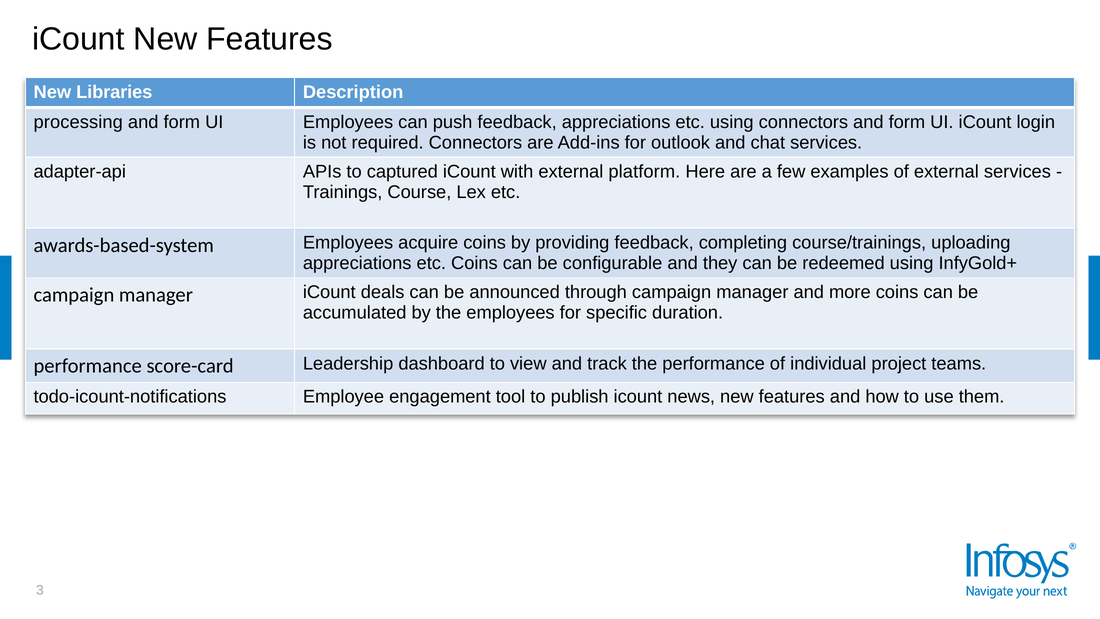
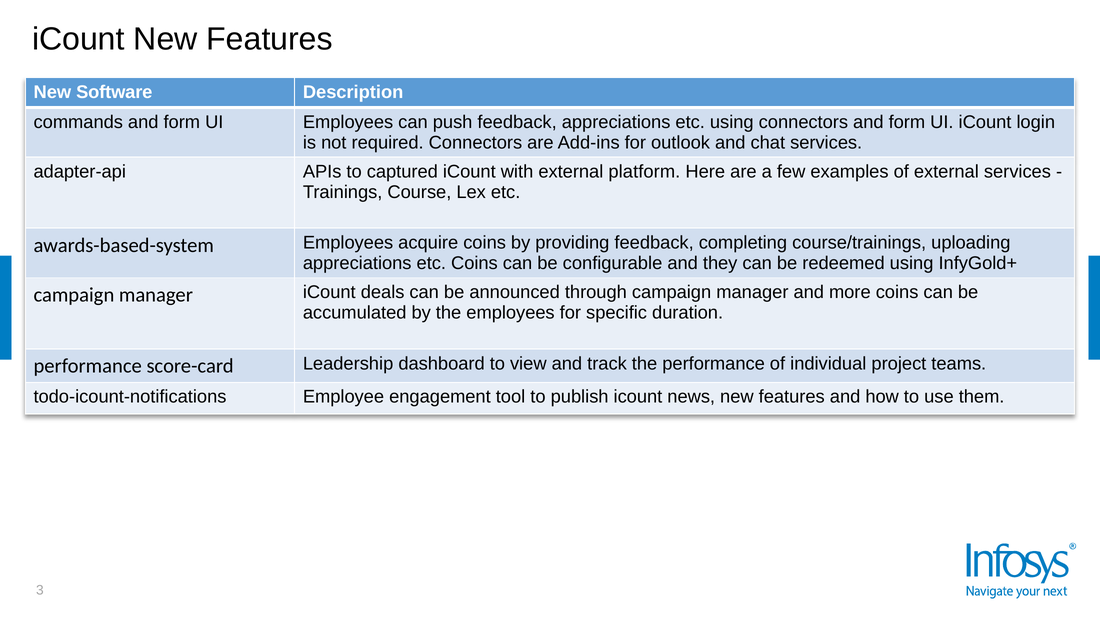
Libraries: Libraries -> Software
processing: processing -> commands
